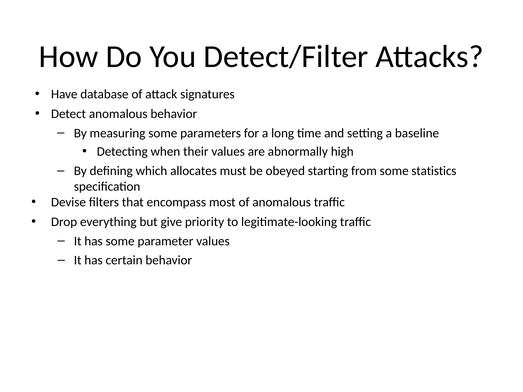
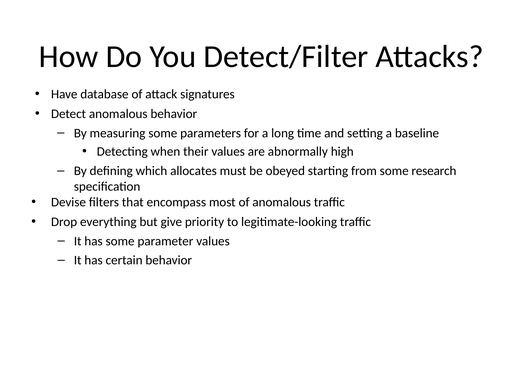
statistics: statistics -> research
